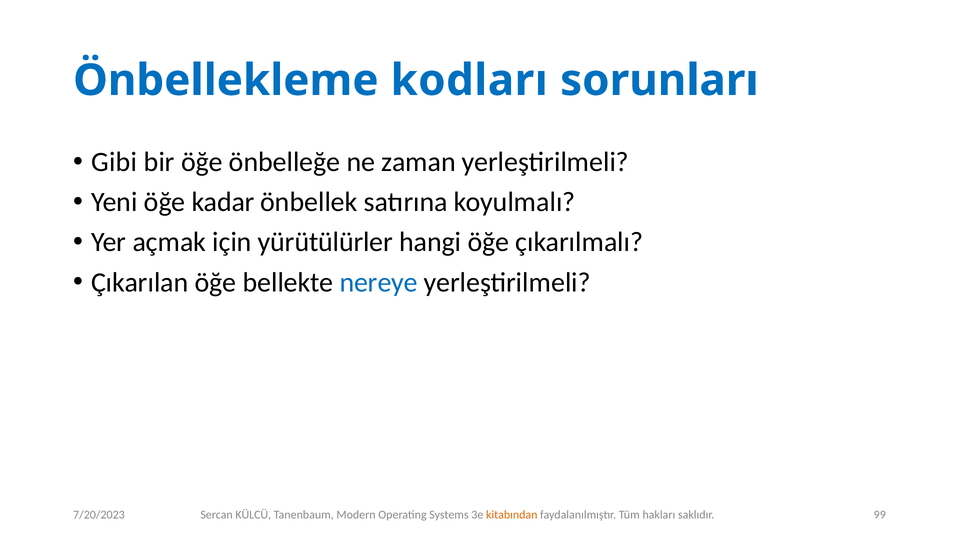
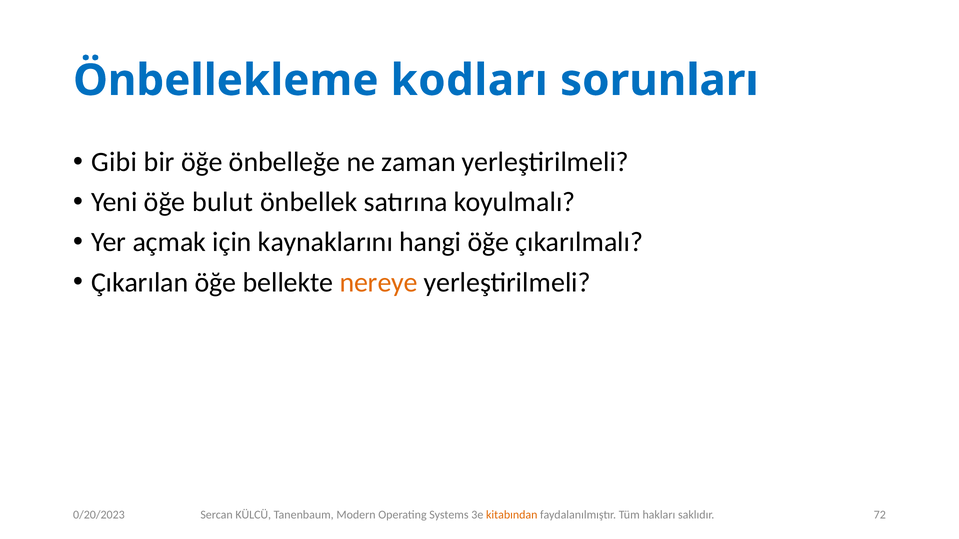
kadar: kadar -> bulut
yürütülürler: yürütülürler -> kaynaklarını
nereye colour: blue -> orange
99: 99 -> 72
7/20/2023: 7/20/2023 -> 0/20/2023
